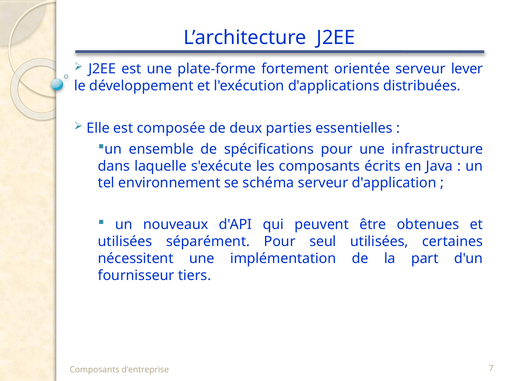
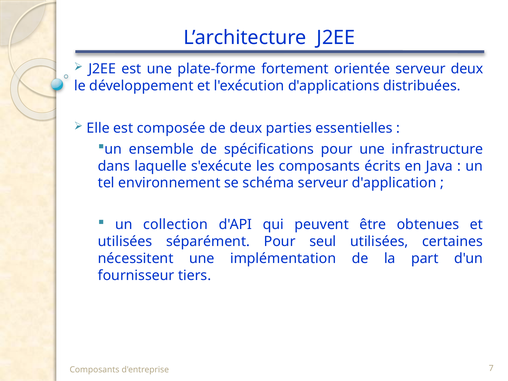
serveur lever: lever -> deux
nouveaux: nouveaux -> collection
